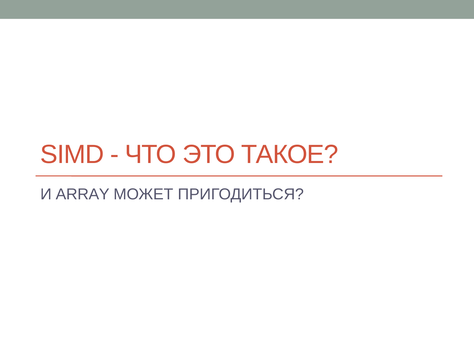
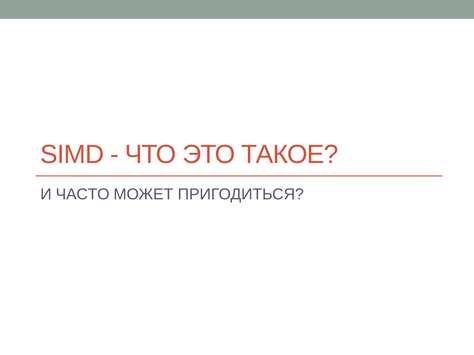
ARRAY: ARRAY -> ЧАСТО
